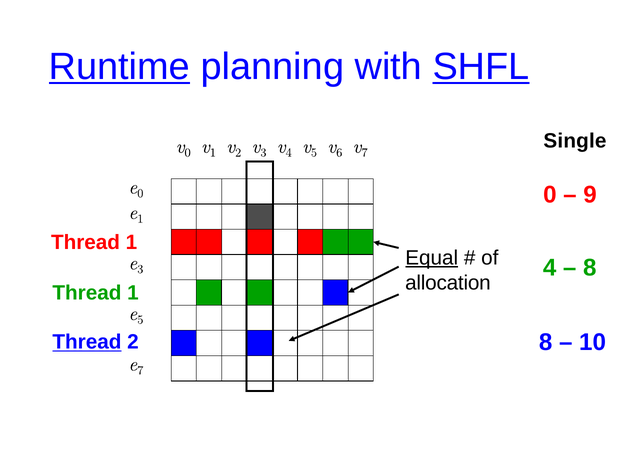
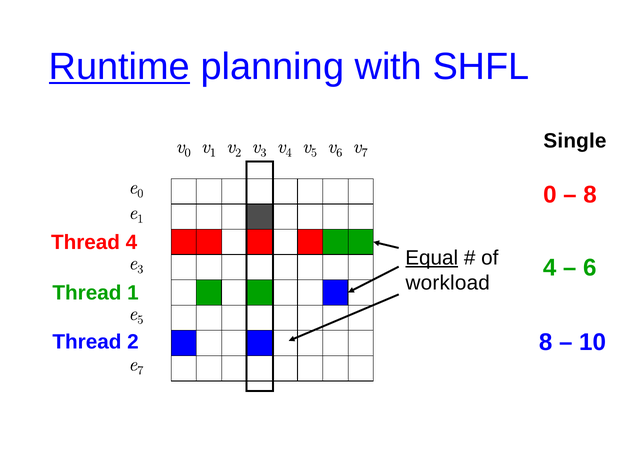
SHFL underline: present -> none
9 at (590, 195): 9 -> 8
1 at (132, 242): 1 -> 4
8 at (590, 268): 8 -> 6
allocation: allocation -> workload
Thread at (87, 342) underline: present -> none
